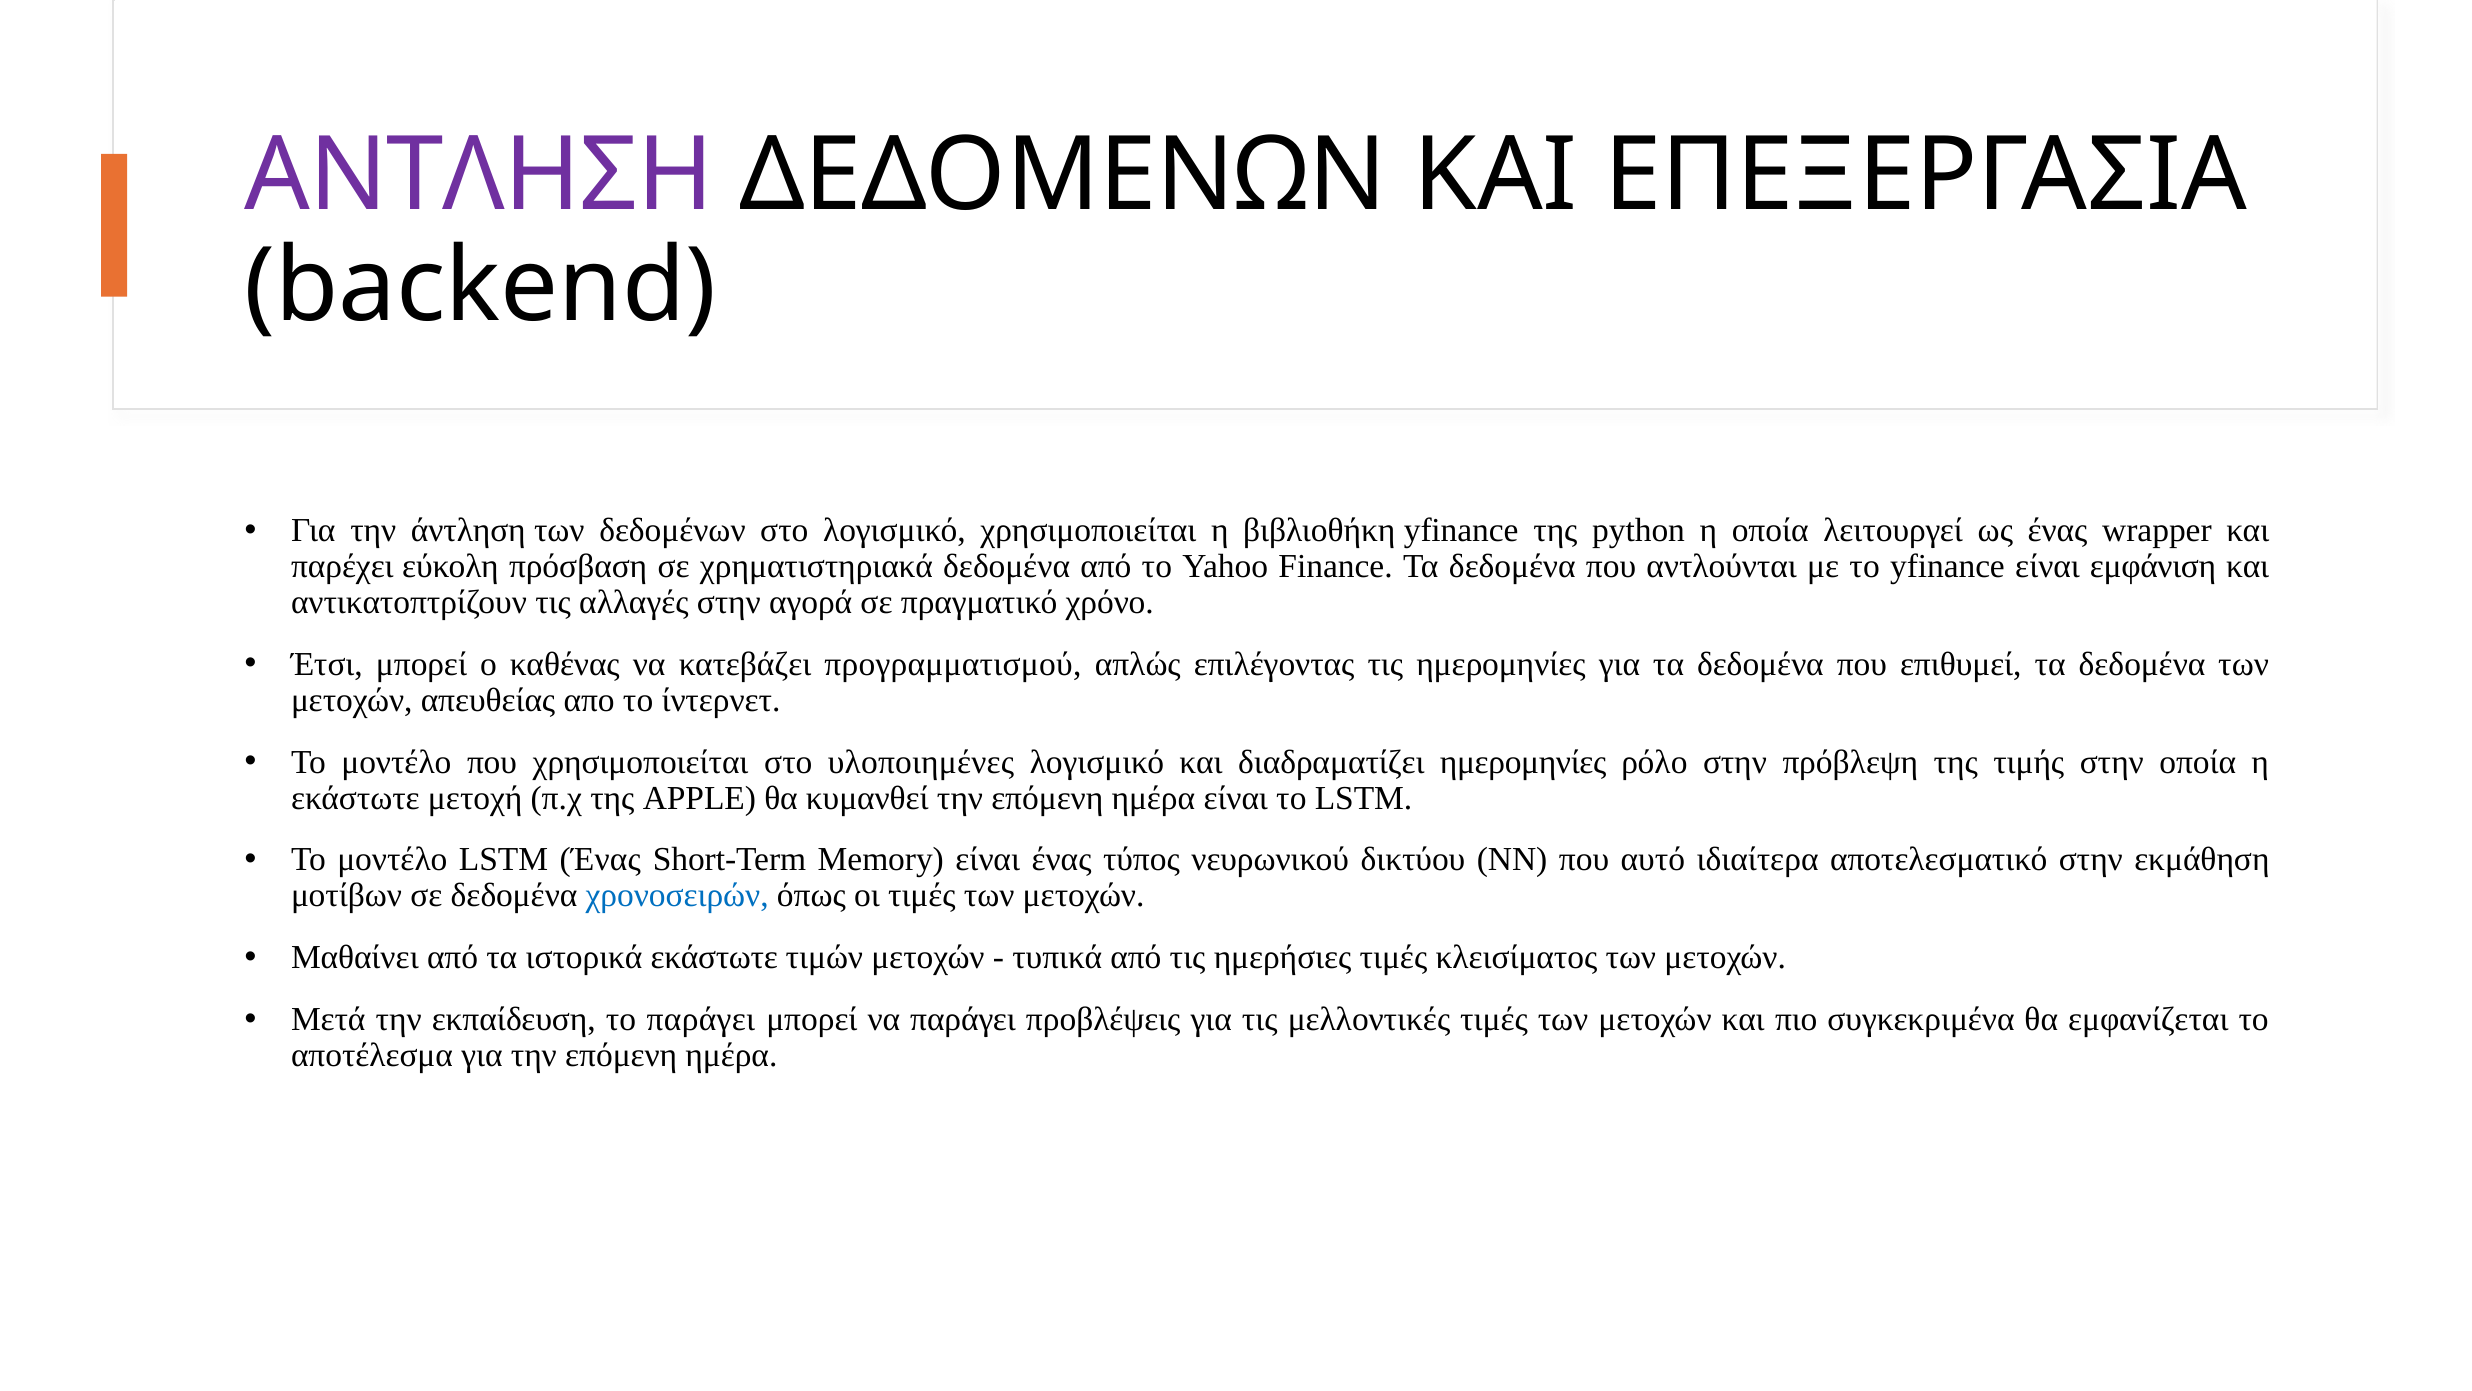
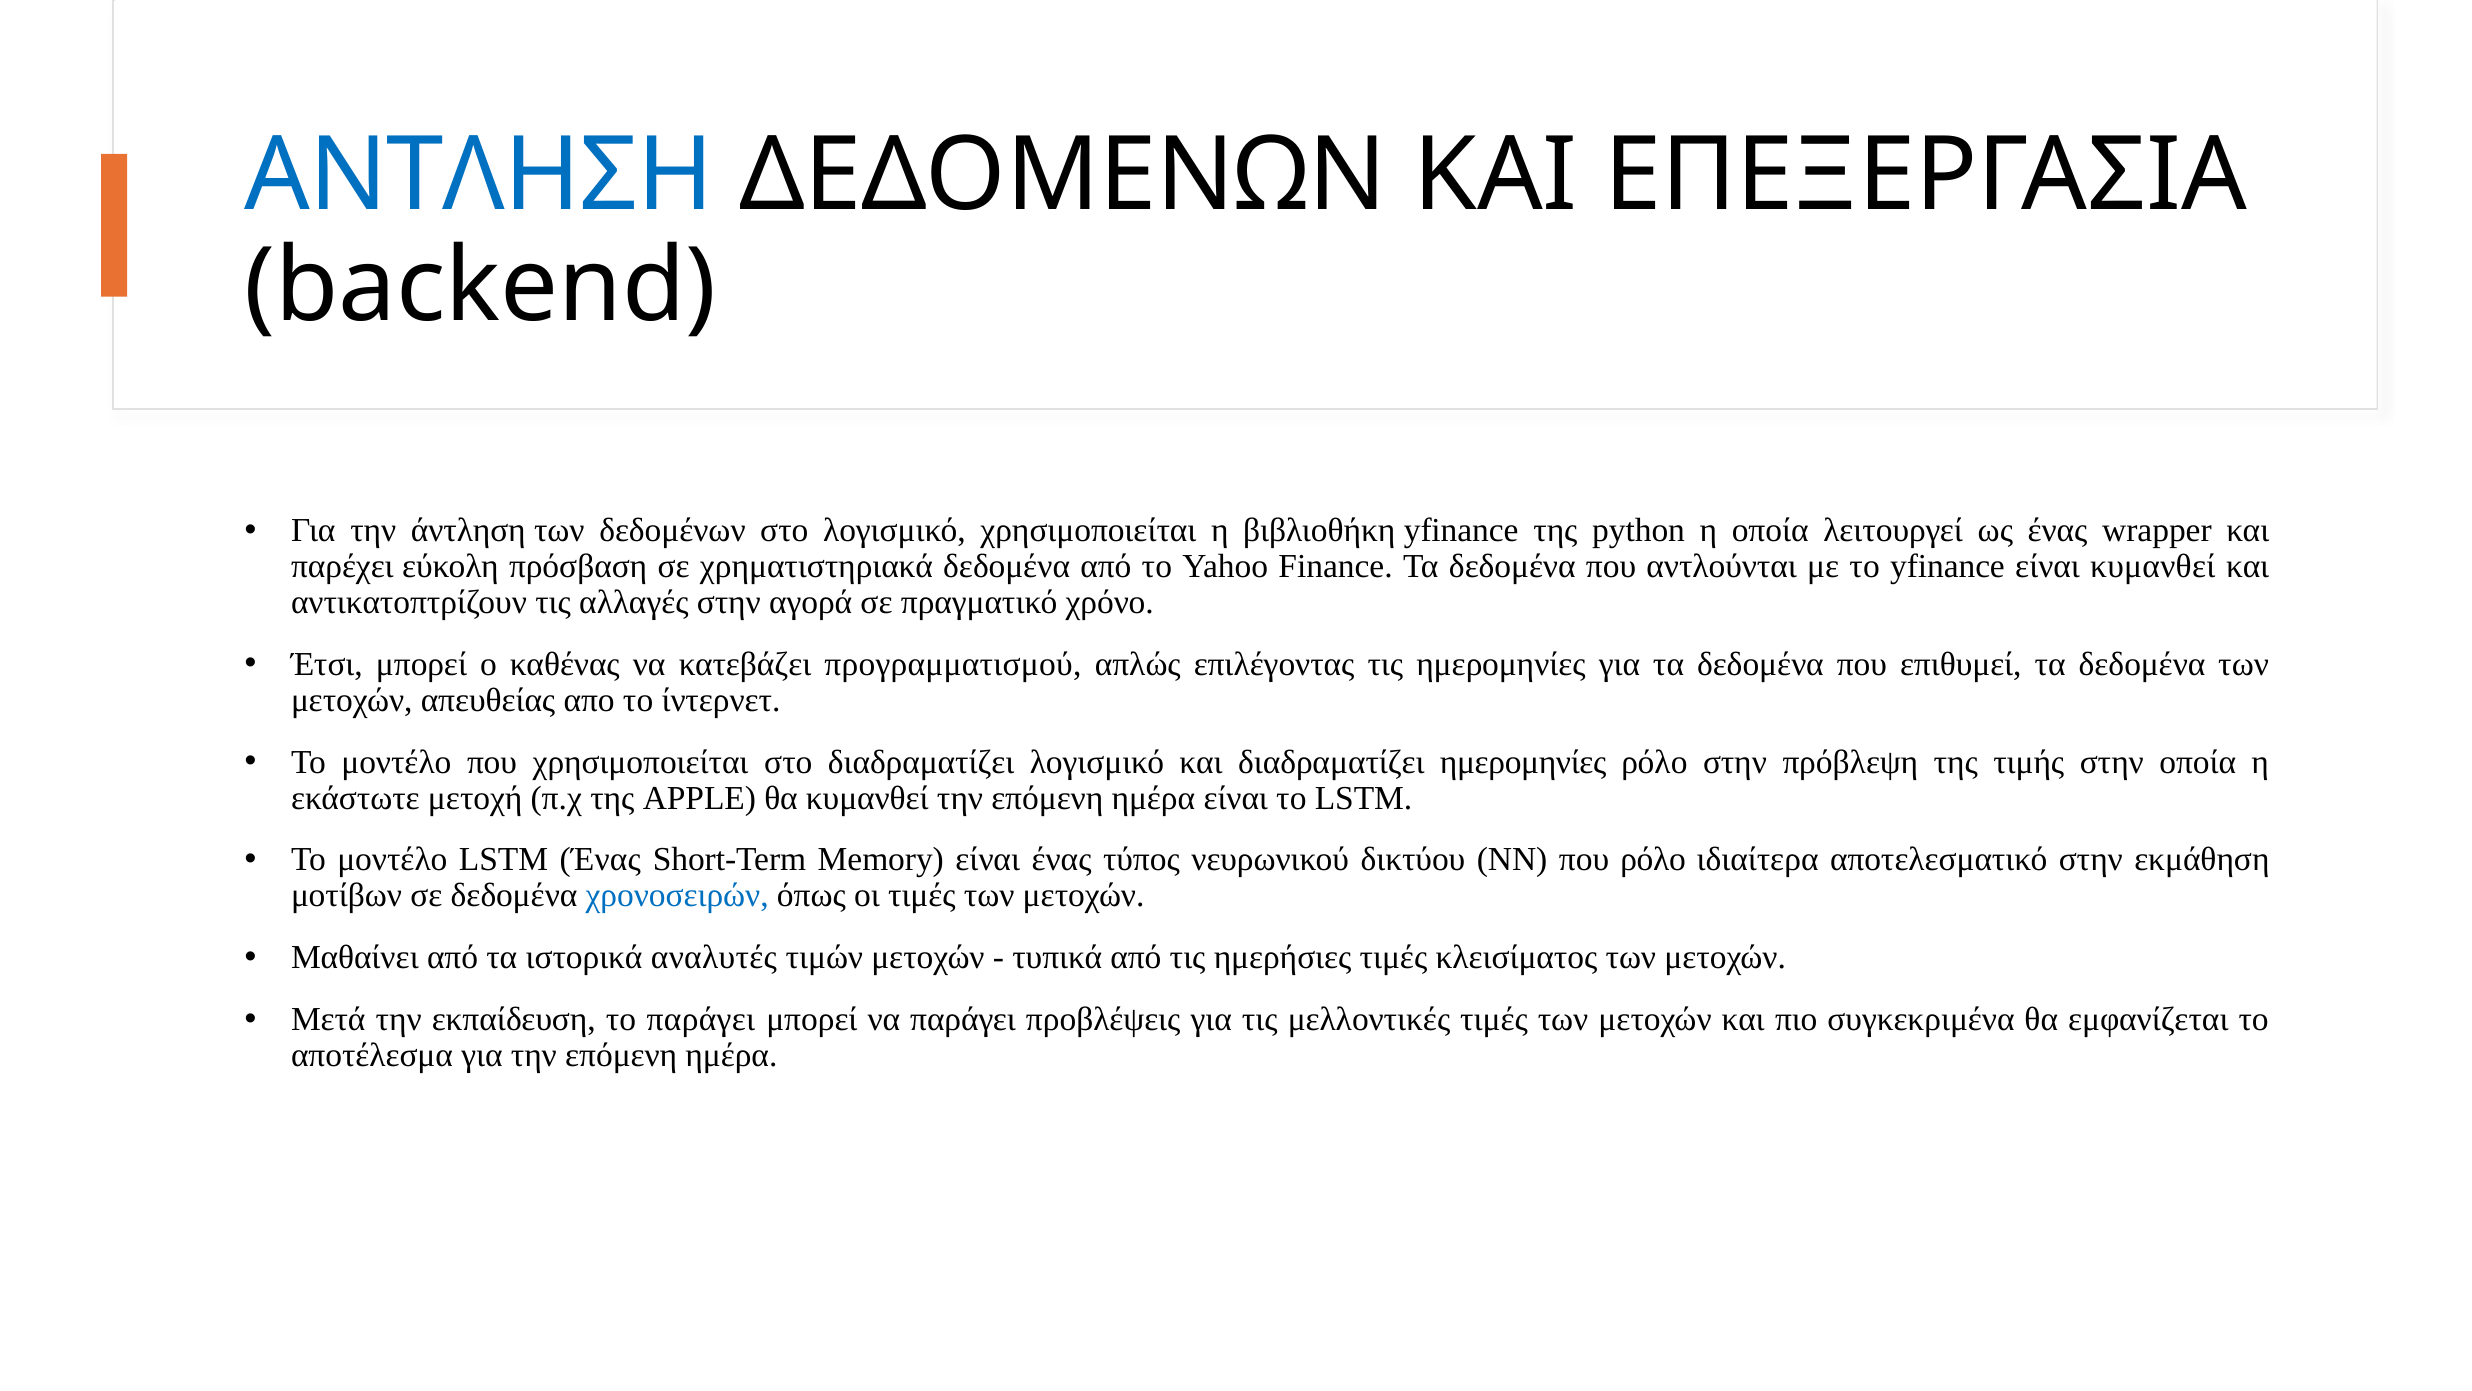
ΑΝΤΛΗΣΗ colour: purple -> blue
είναι εμφάνιση: εμφάνιση -> κυμανθεί
στο υλοποιημένες: υλοποιημένες -> διαδραματίζει
που αυτό: αυτό -> ρόλο
ιστορικά εκάστωτε: εκάστωτε -> αναλυτές
